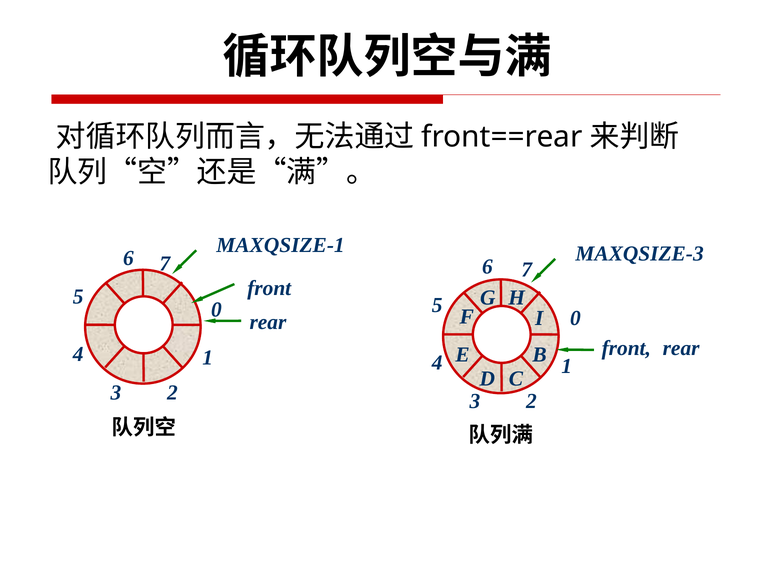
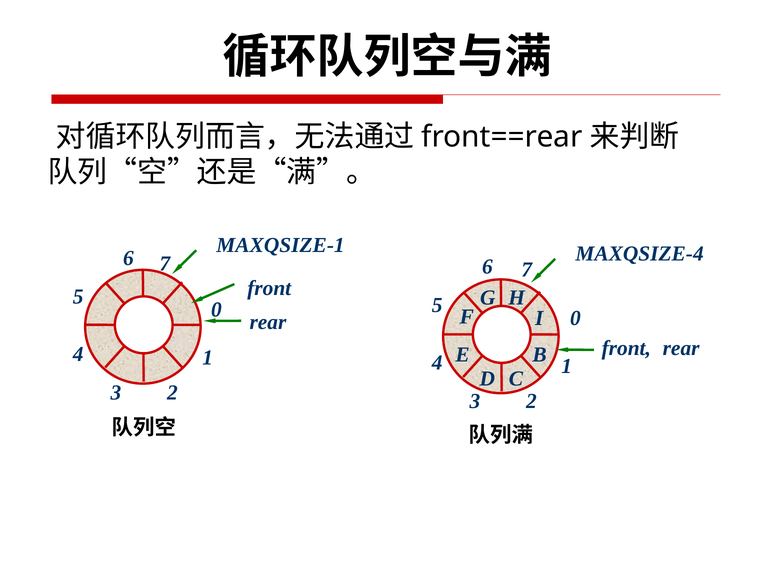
MAXQSIZE-3: MAXQSIZE-3 -> MAXQSIZE-4
